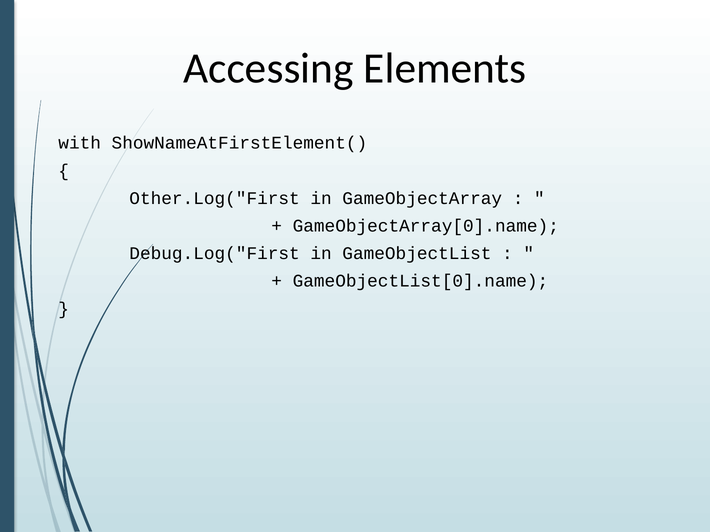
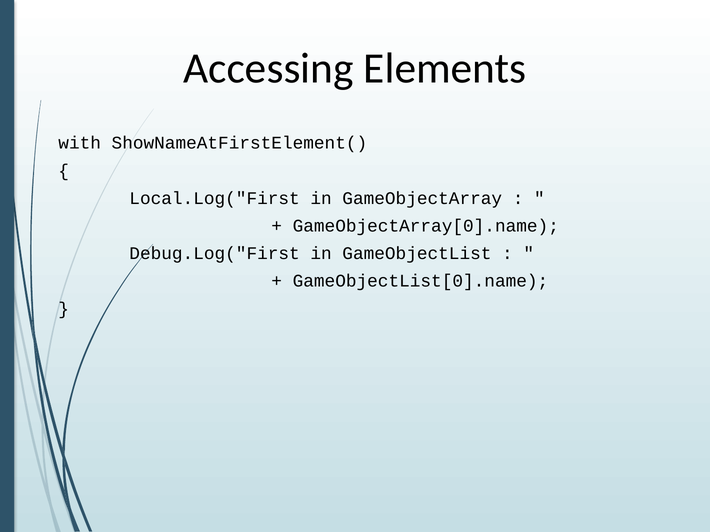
Other.Log("First: Other.Log("First -> Local.Log("First
